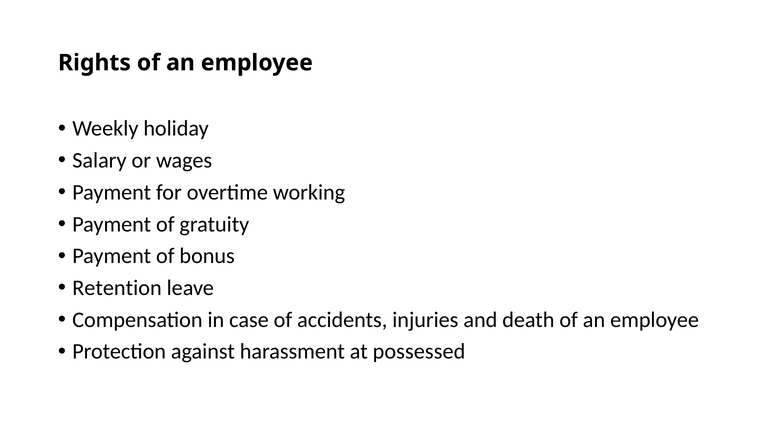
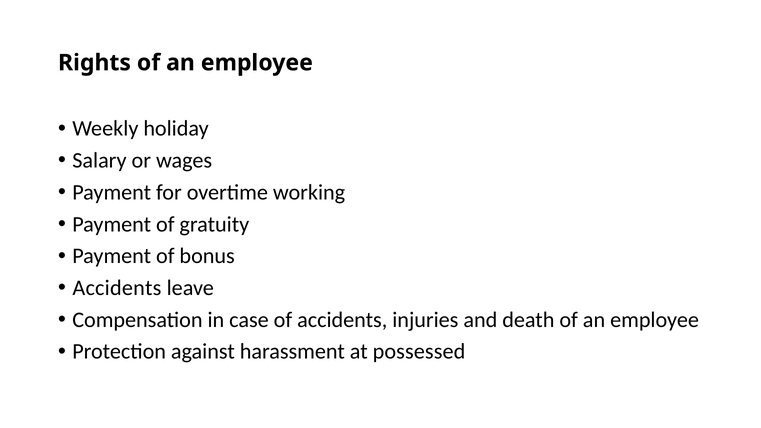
Retention at (117, 288): Retention -> Accidents
